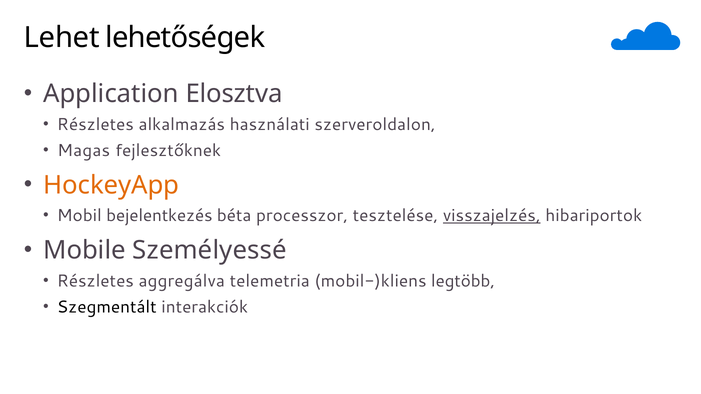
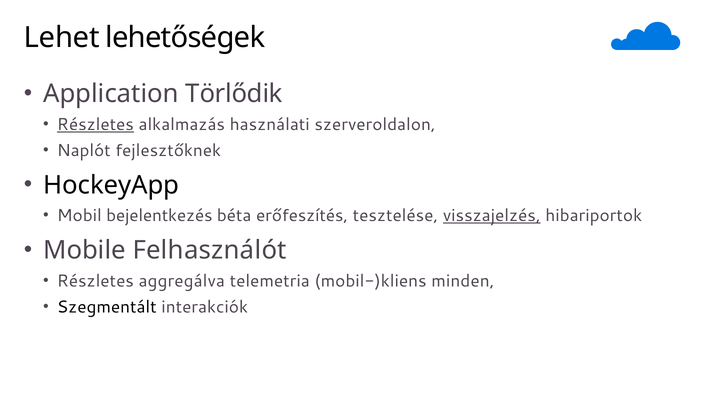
Elosztva: Elosztva -> Törlődik
Részletes at (95, 125) underline: none -> present
Magas: Magas -> Naplót
HockeyApp colour: orange -> black
processzor: processzor -> erőfeszítés
Személyessé: Személyessé -> Felhasználót
legtöbb: legtöbb -> minden
